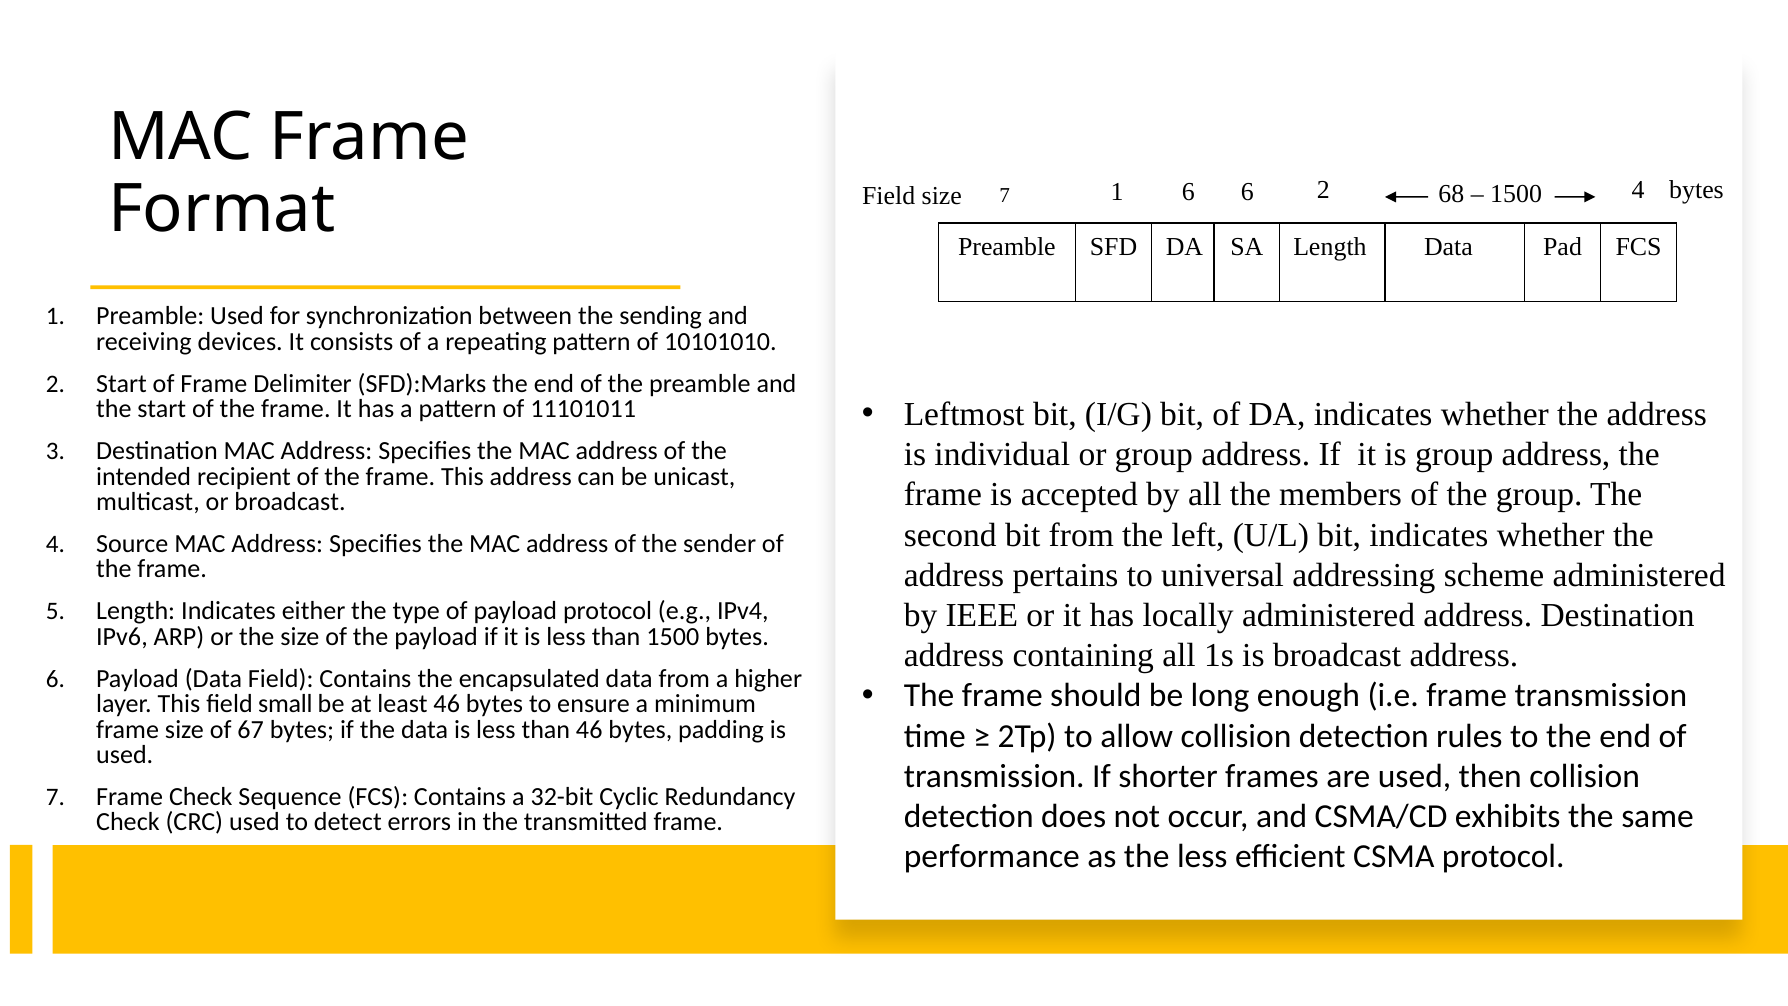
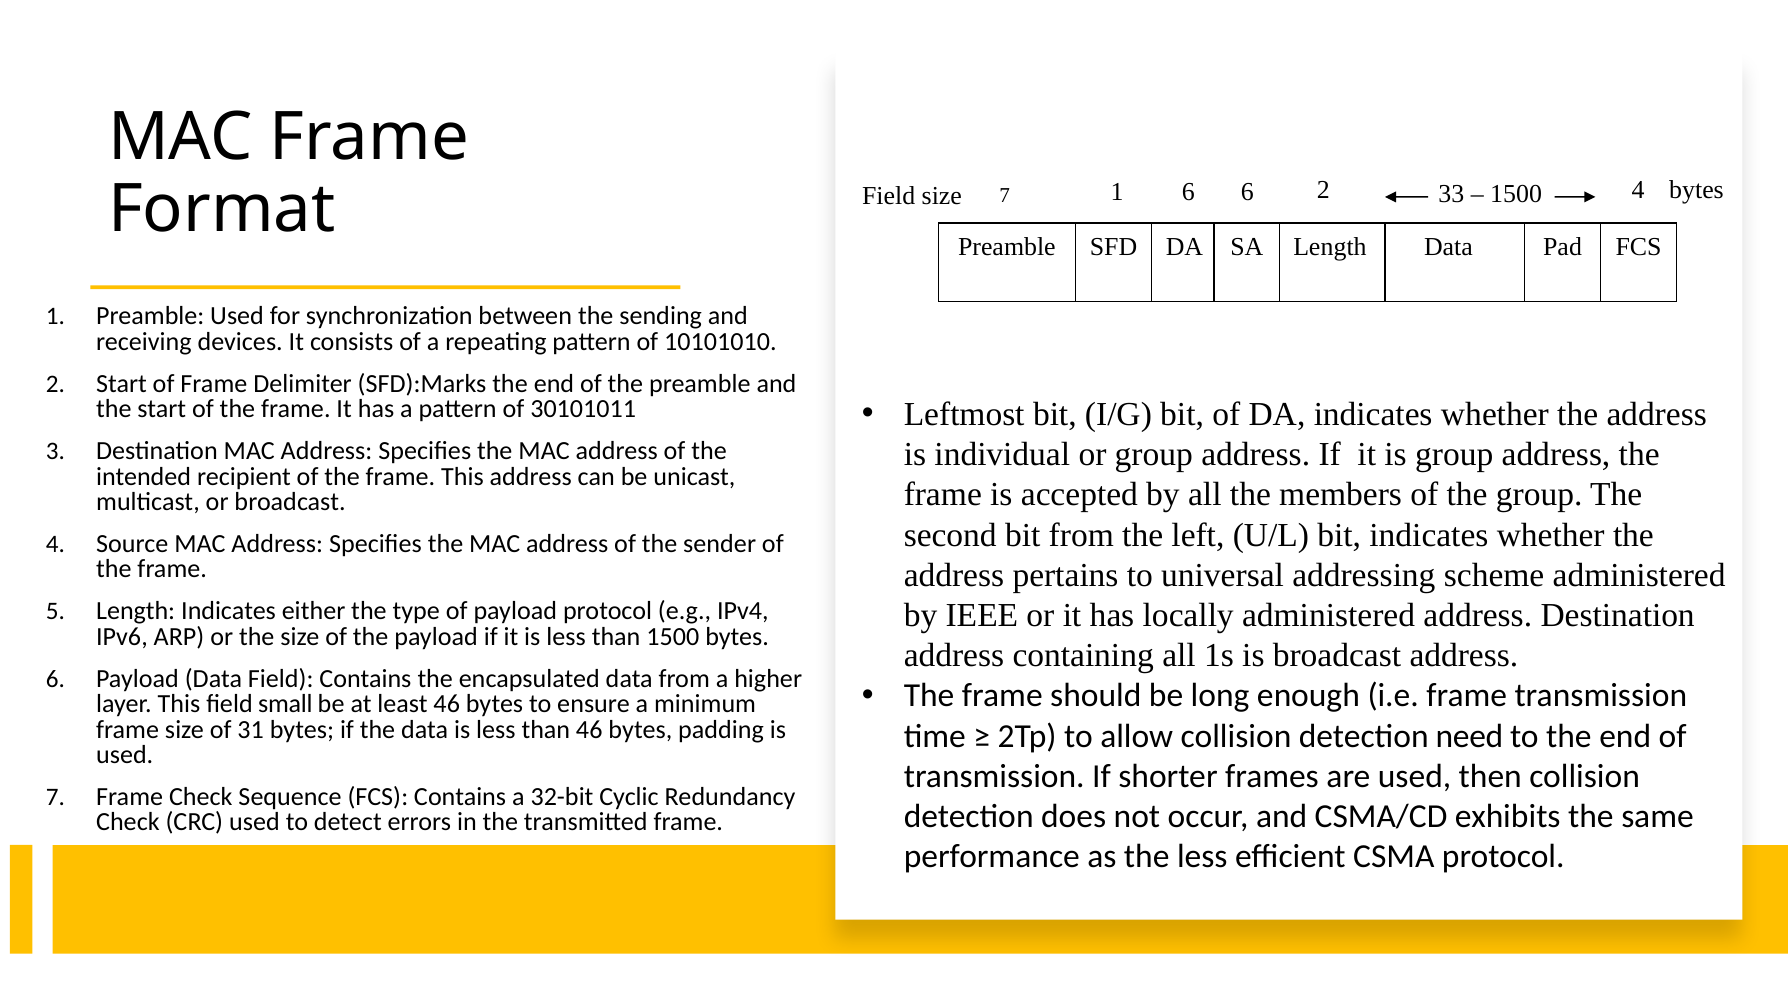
68: 68 -> 33
11101011: 11101011 -> 30101011
67: 67 -> 31
rules: rules -> need
